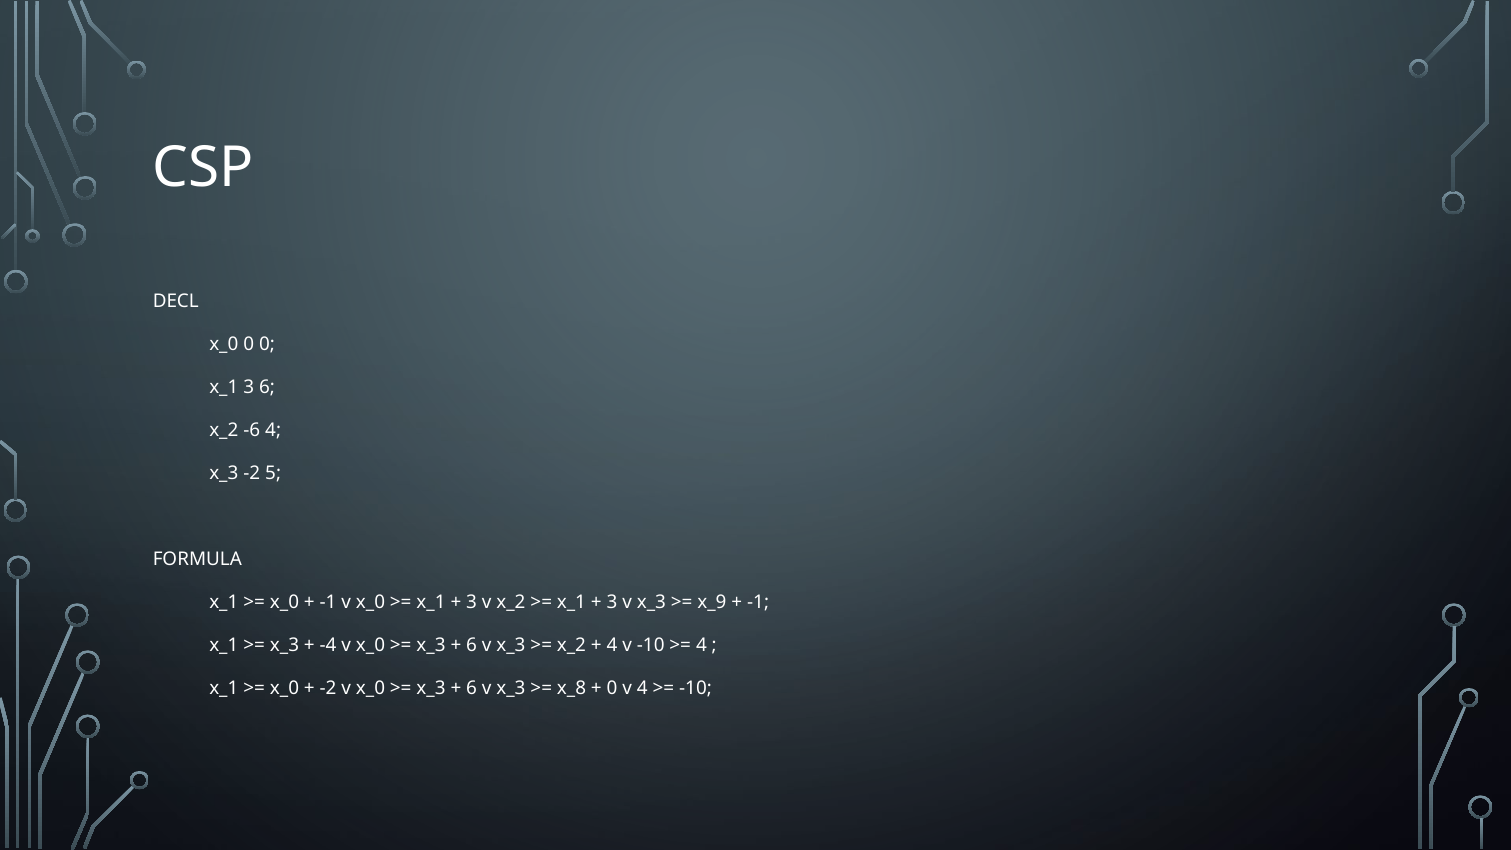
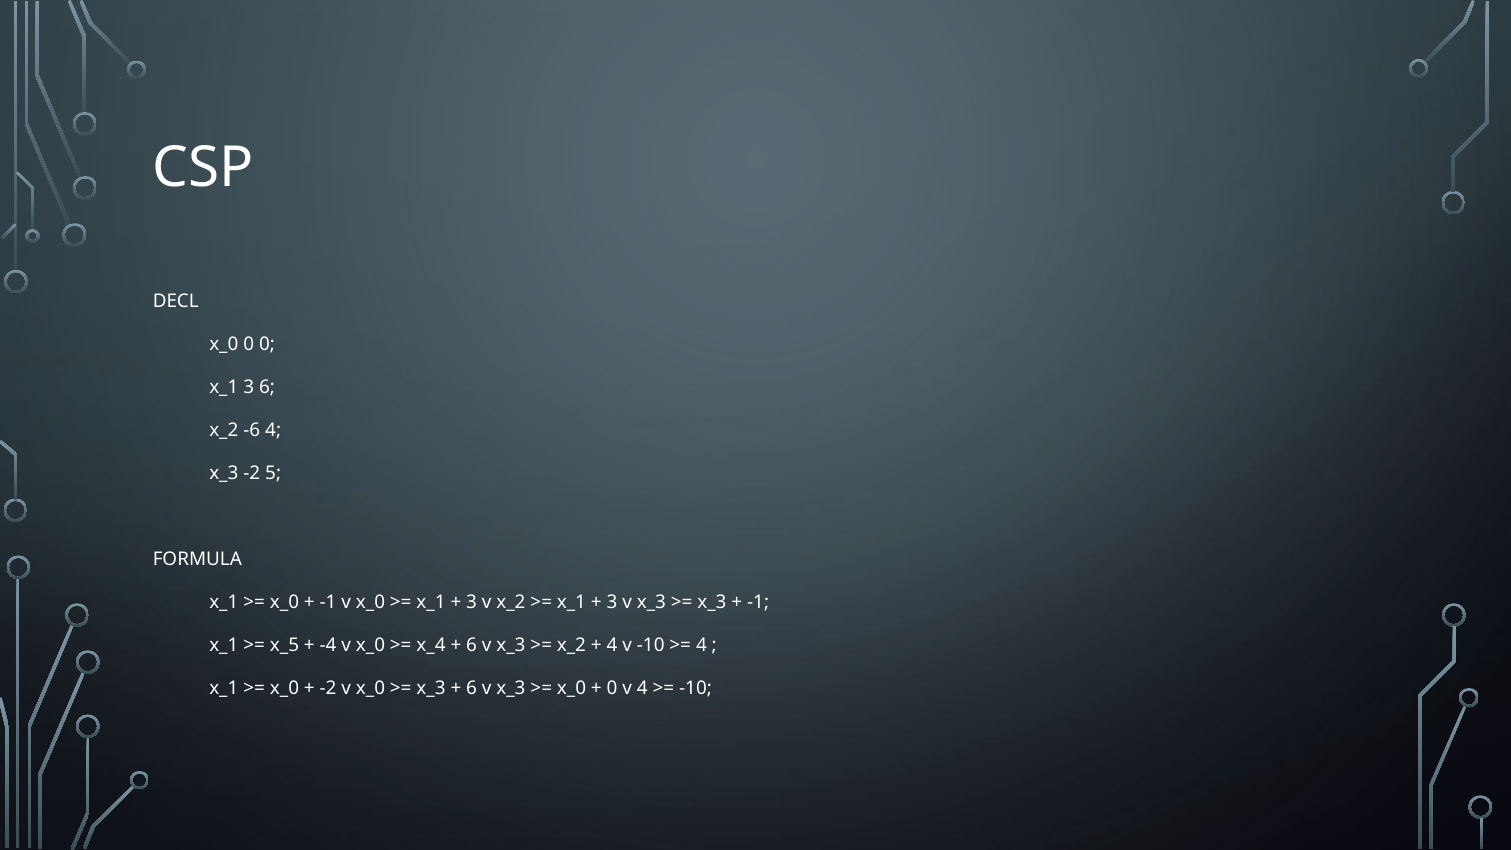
x_9 at (712, 602): x_9 -> x_3
x_3 at (284, 645): x_3 -> x_5
x_3 at (431, 645): x_3 -> x_4
x_8 at (572, 688): x_8 -> x_0
